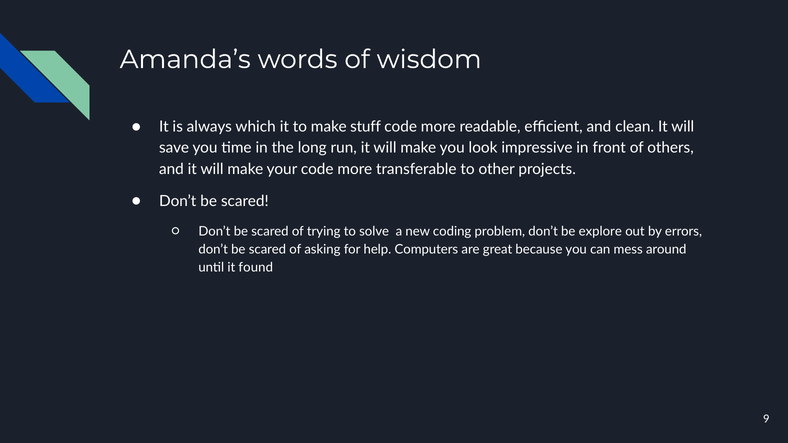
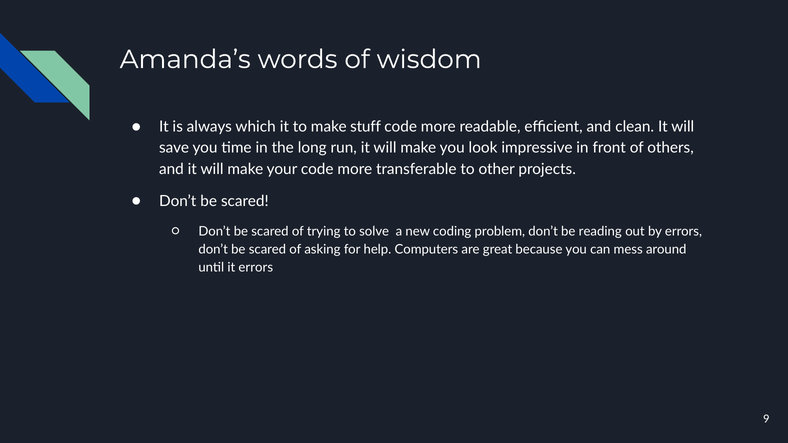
explore: explore -> reading
it found: found -> errors
